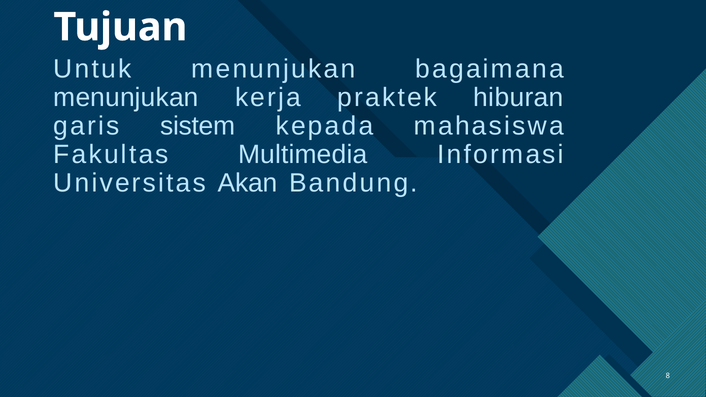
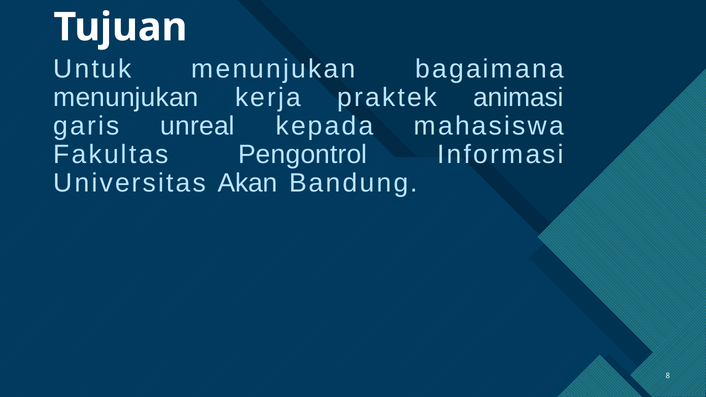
hiburan: hiburan -> animasi
sistem: sistem -> unreal
Multimedia: Multimedia -> Pengontrol
